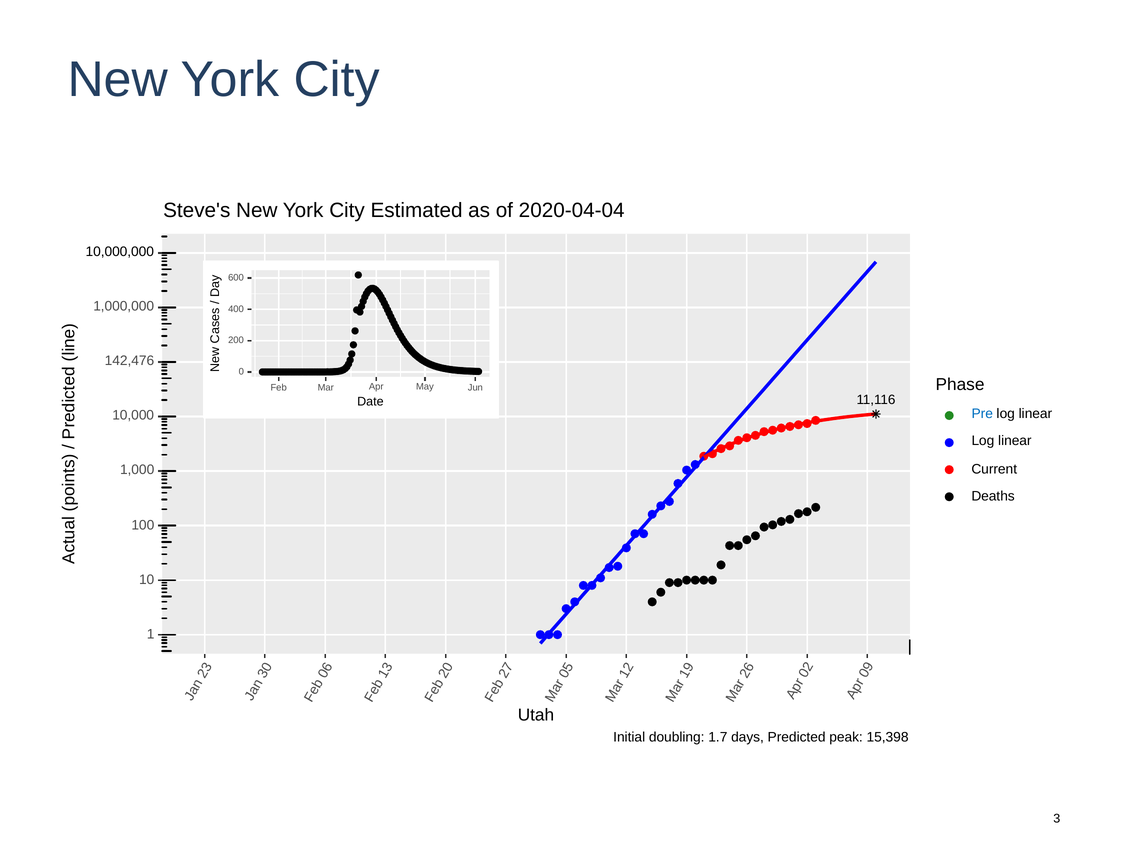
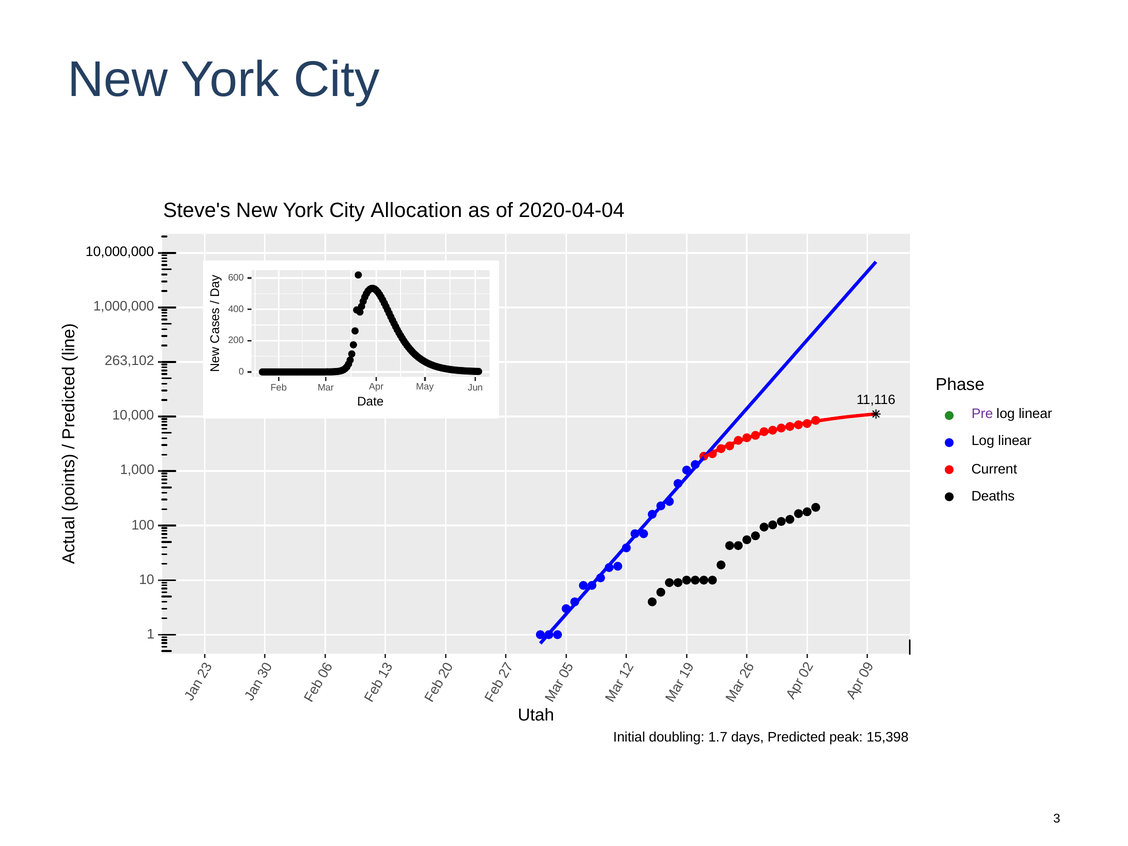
Estimated: Estimated -> Allocation
142,476: 142,476 -> 263,102
Pre colour: blue -> purple
